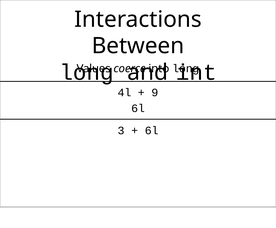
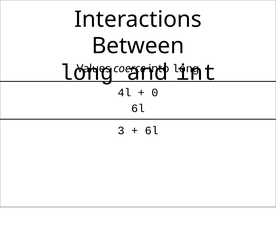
9: 9 -> 0
